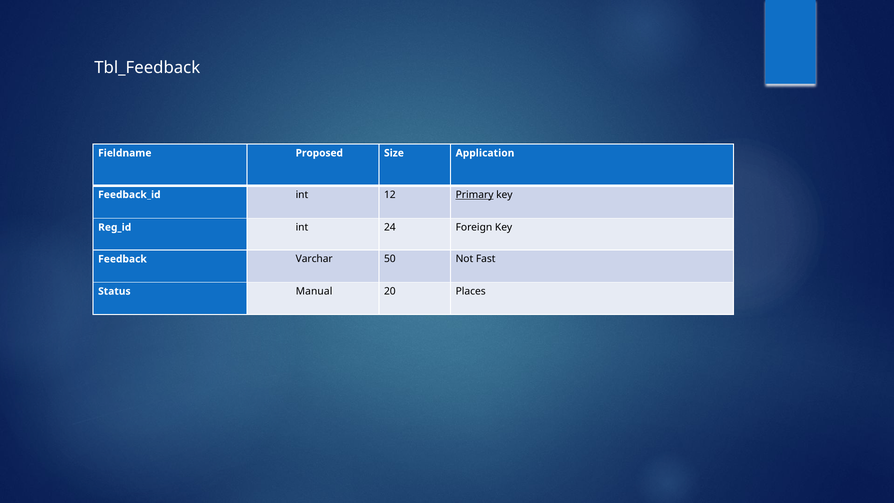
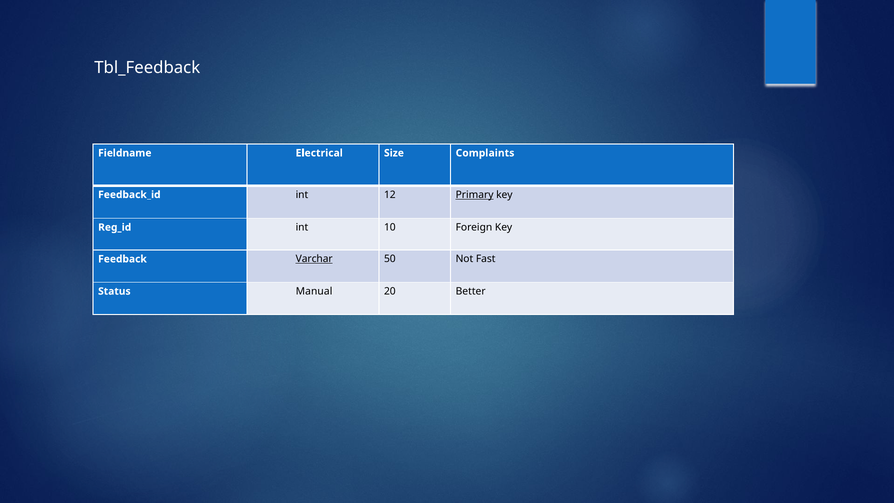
Proposed: Proposed -> Electrical
Application: Application -> Complaints
24: 24 -> 10
Varchar underline: none -> present
Places: Places -> Better
